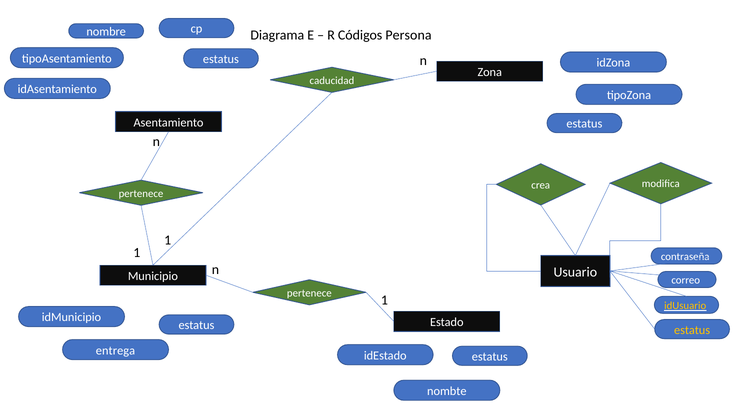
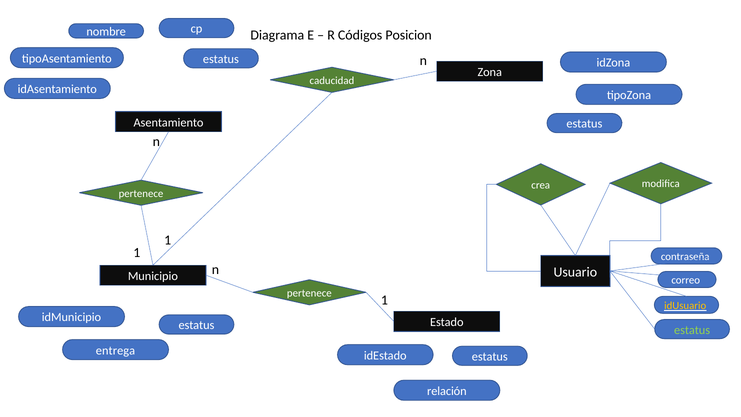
Persona: Persona -> Posicion
estatus at (692, 330) colour: yellow -> light green
nombte: nombte -> relación
